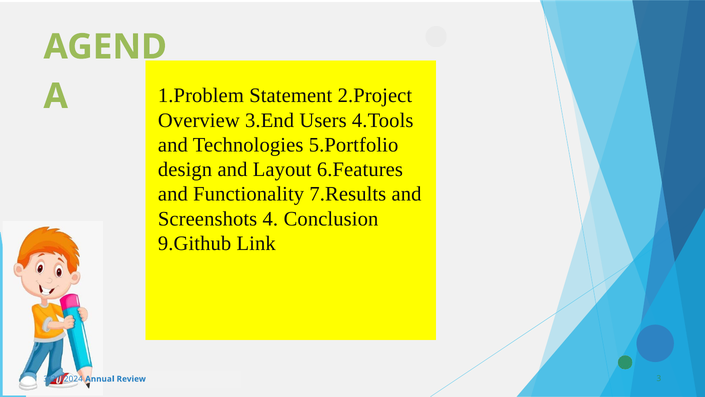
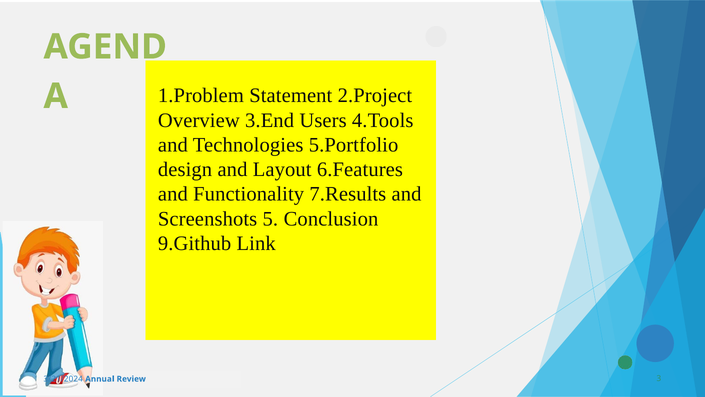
4: 4 -> 5
